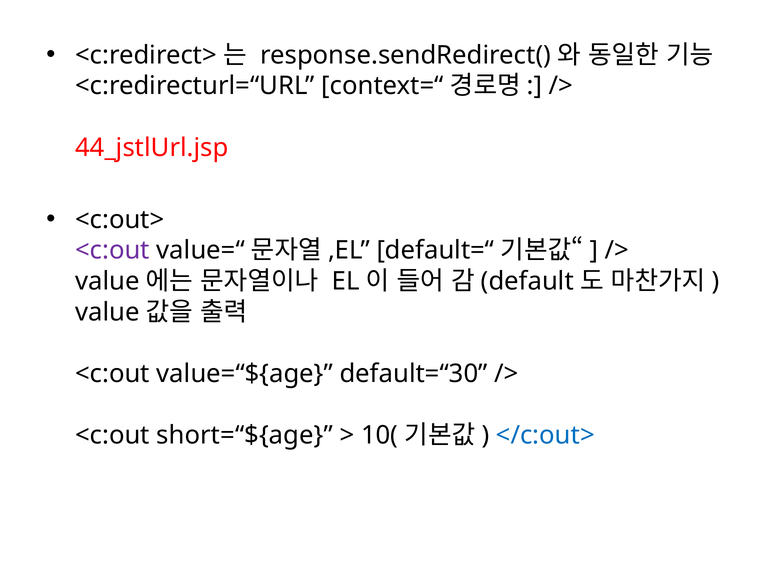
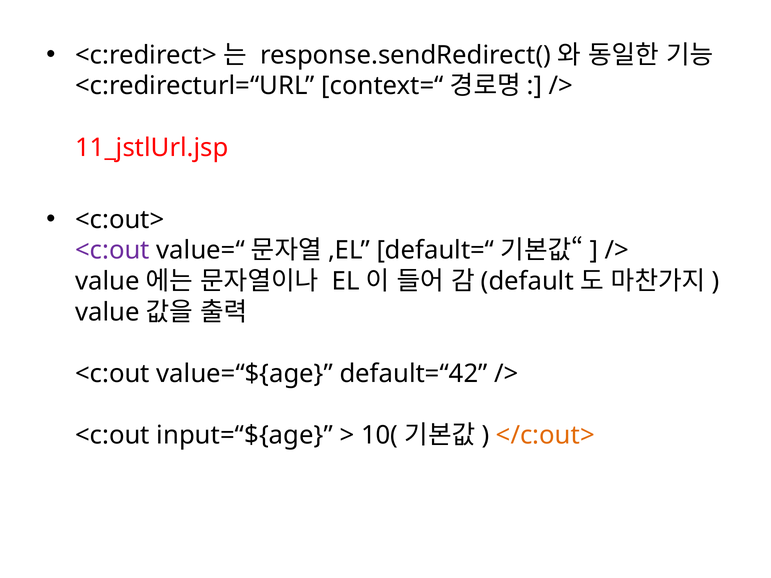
44_jstlUrl.jsp: 44_jstlUrl.jsp -> 11_jstlUrl.jsp
default=“30: default=“30 -> default=“42
short=“${age: short=“${age -> input=“${age
</c:out> colour: blue -> orange
